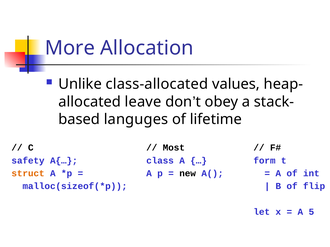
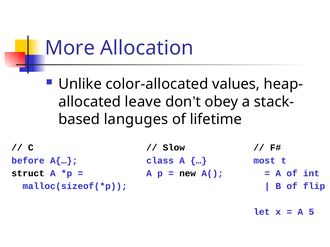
class-allocated: class-allocated -> color-allocated
Most: Most -> Slow
safety: safety -> before
form: form -> most
struct colour: orange -> black
